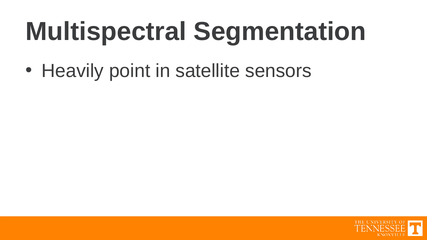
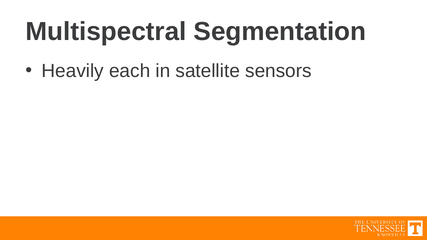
point: point -> each
